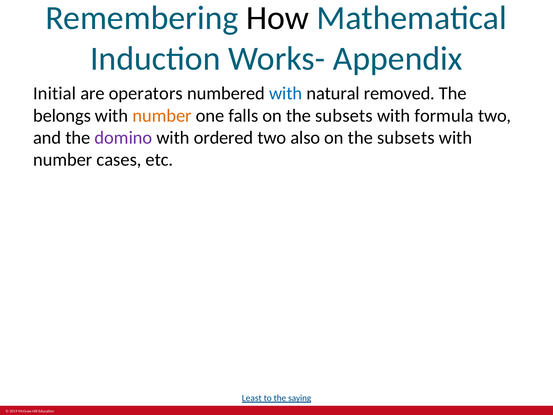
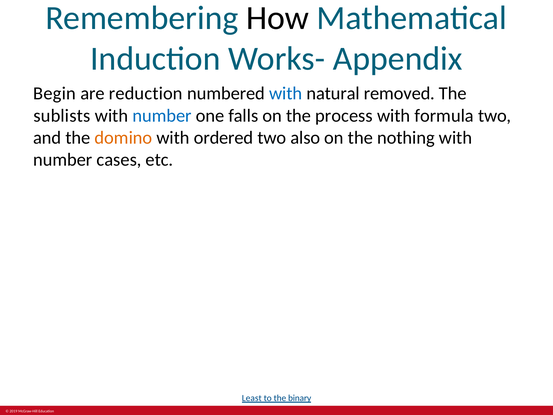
Initial: Initial -> Begin
operators: operators -> reduction
belongs: belongs -> sublists
number at (162, 116) colour: orange -> blue
falls on the subsets: subsets -> process
domino colour: purple -> orange
subsets at (406, 138): subsets -> nothing
saying: saying -> binary
